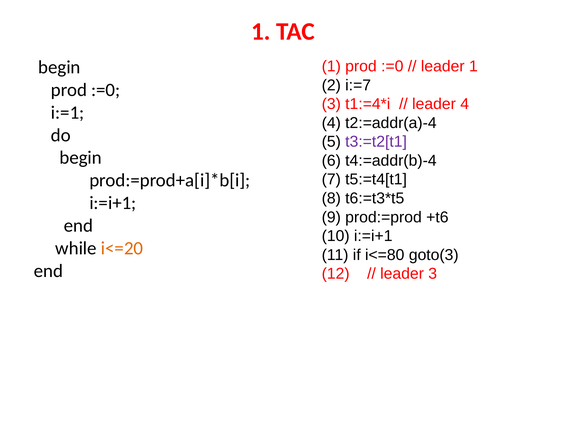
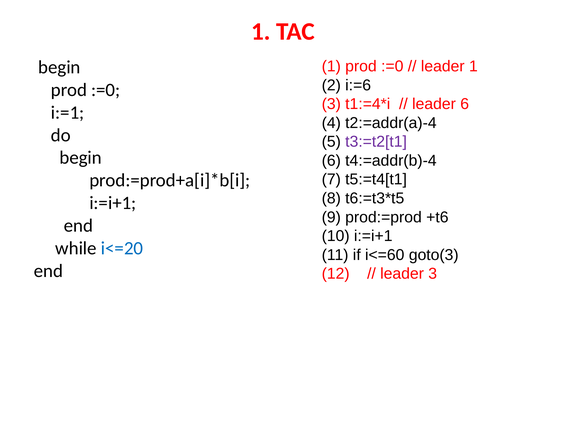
i:=7: i:=7 -> i:=6
leader 4: 4 -> 6
i<=20 colour: orange -> blue
i<=80: i<=80 -> i<=60
